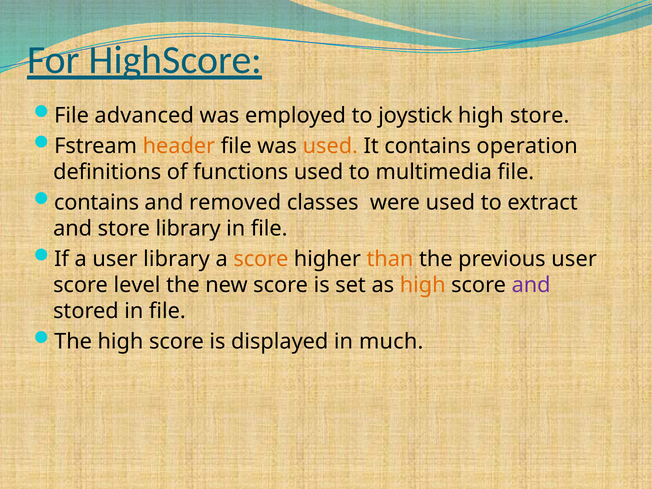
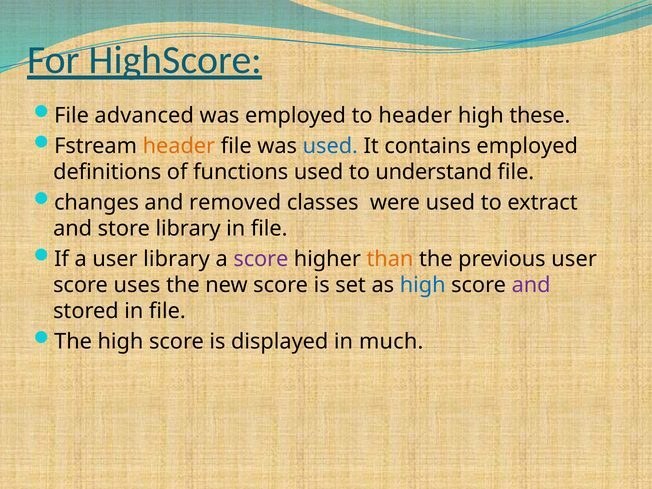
to joystick: joystick -> header
high store: store -> these
used at (330, 146) colour: orange -> blue
contains operation: operation -> employed
multimedia: multimedia -> understand
contains at (97, 202): contains -> changes
score at (261, 259) colour: orange -> purple
level: level -> uses
high at (423, 285) colour: orange -> blue
